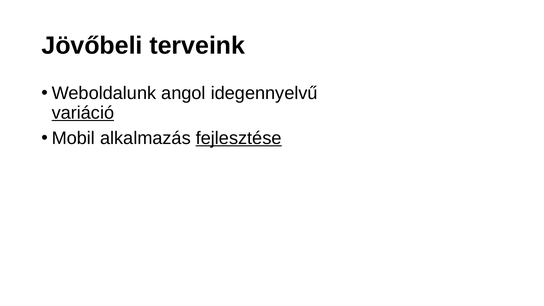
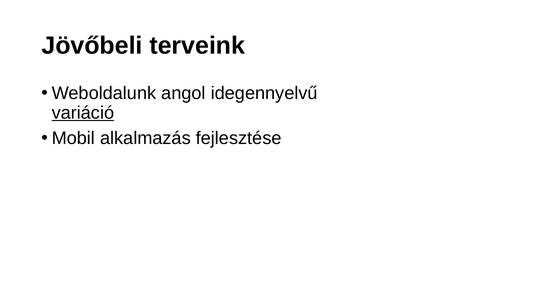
fejlesztése underline: present -> none
